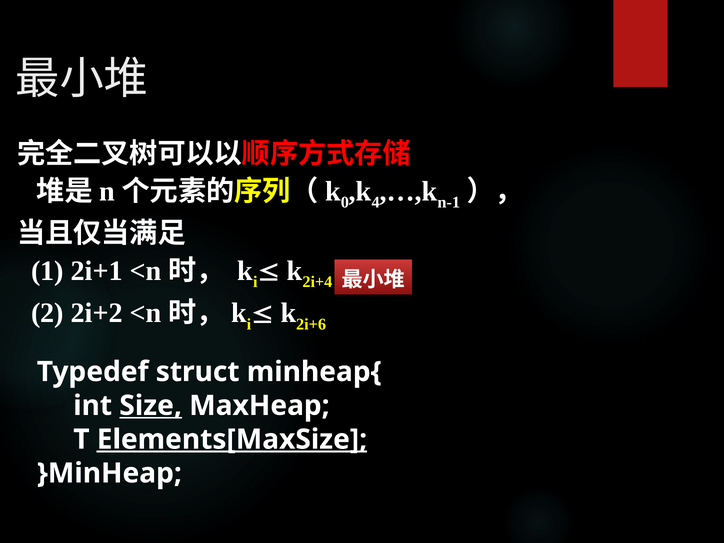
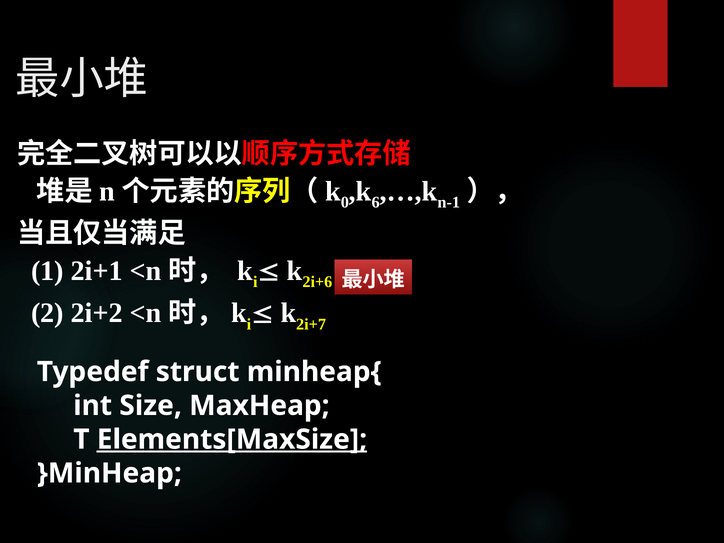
4: 4 -> 6
2i+4: 2i+4 -> 2i+6
2i+6: 2i+6 -> 2i+7
Size underline: present -> none
